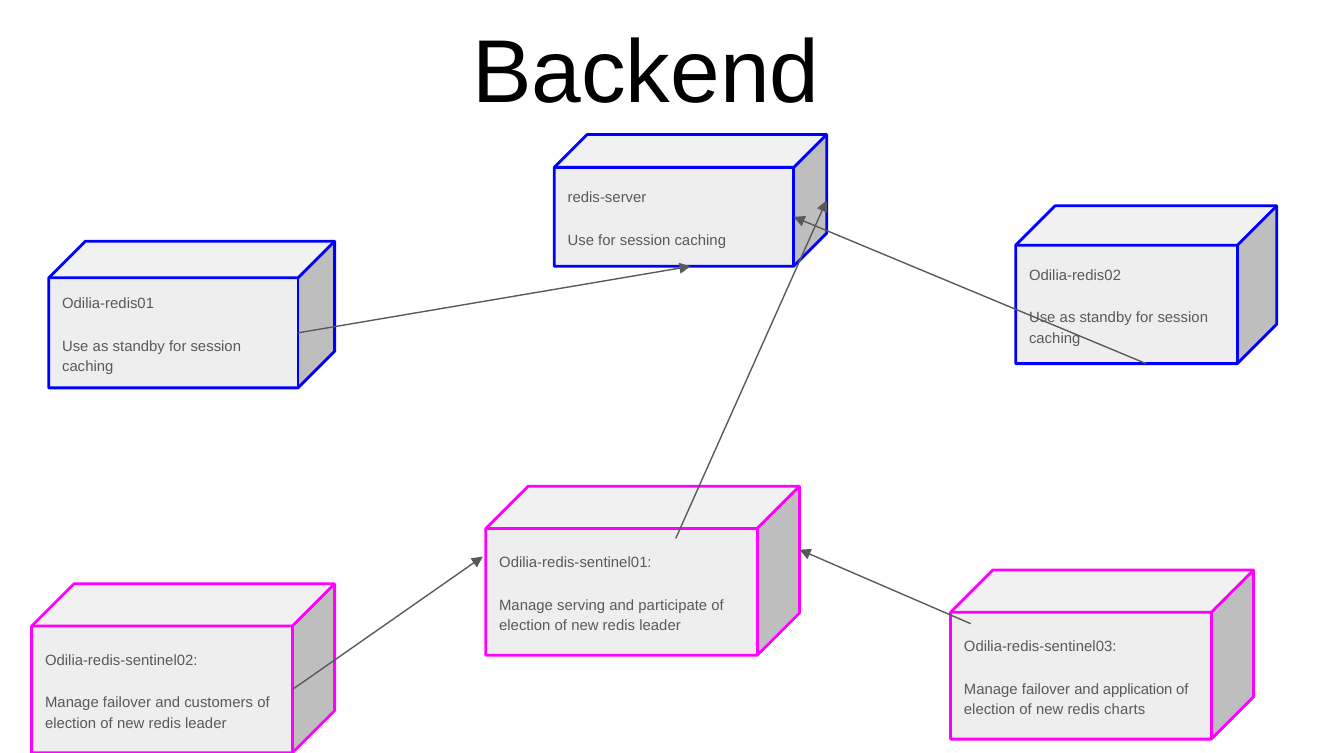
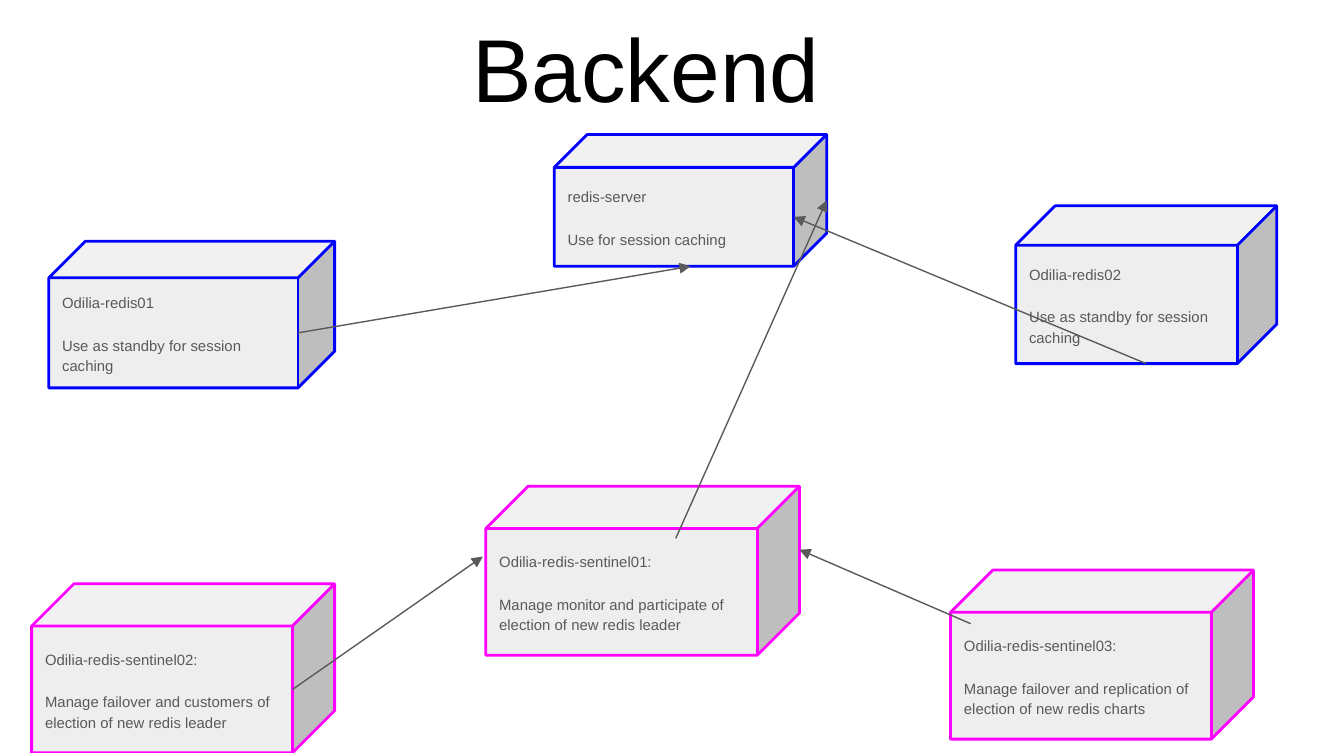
serving: serving -> monitor
application: application -> replication
